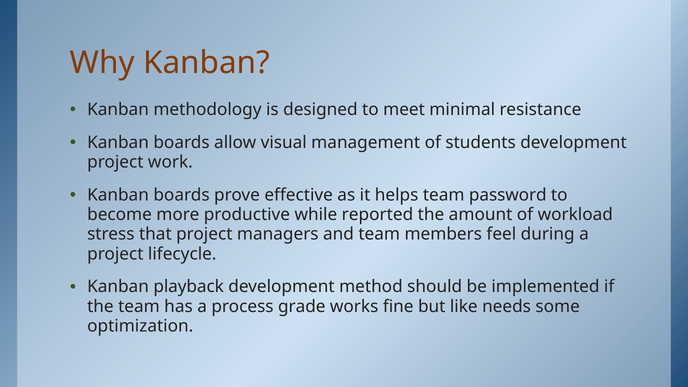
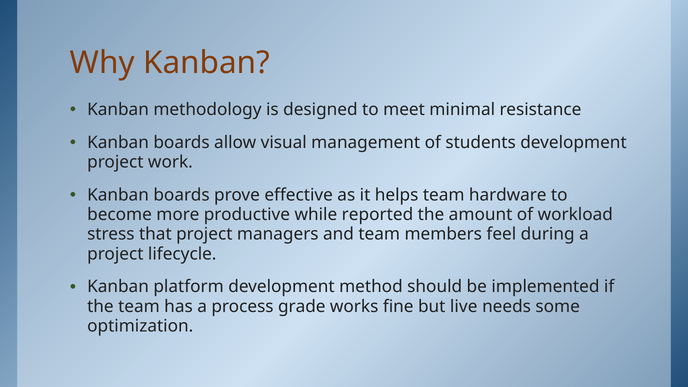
password: password -> hardware
playback: playback -> platform
like: like -> live
